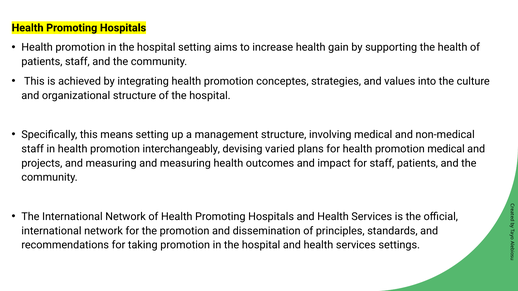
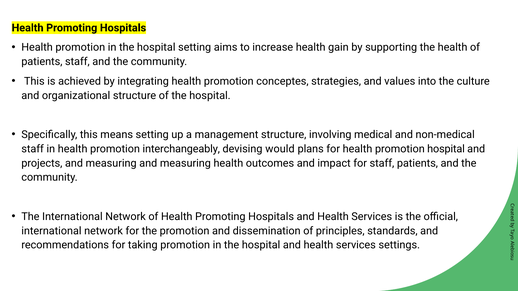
varied: varied -> would
promotion medical: medical -> hospital
